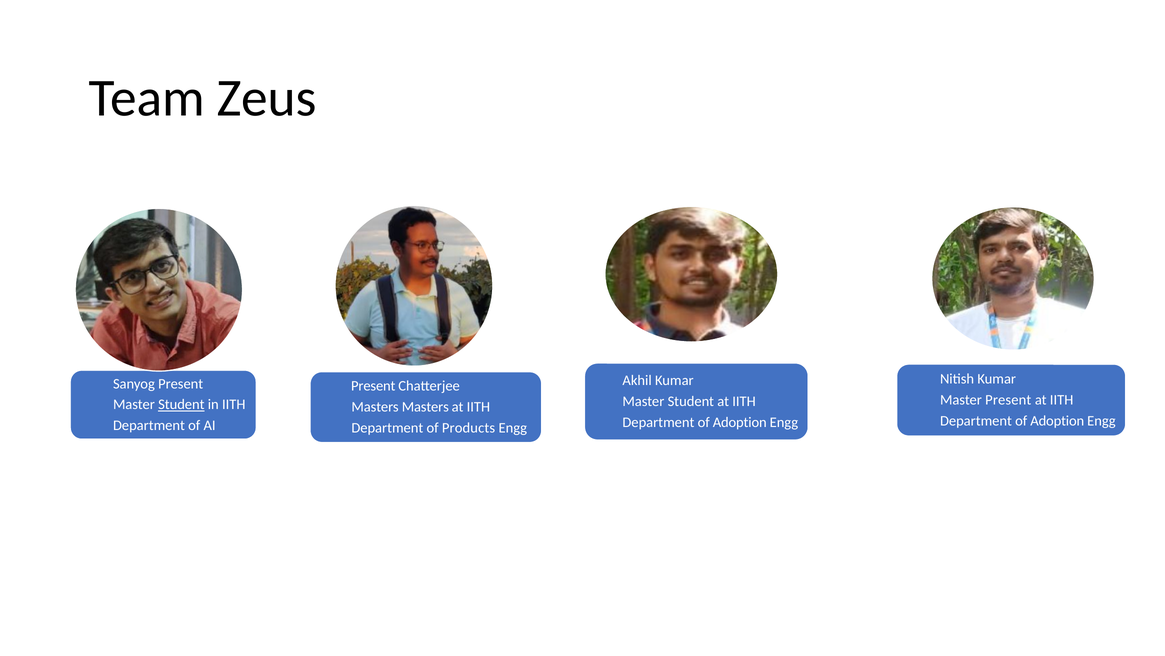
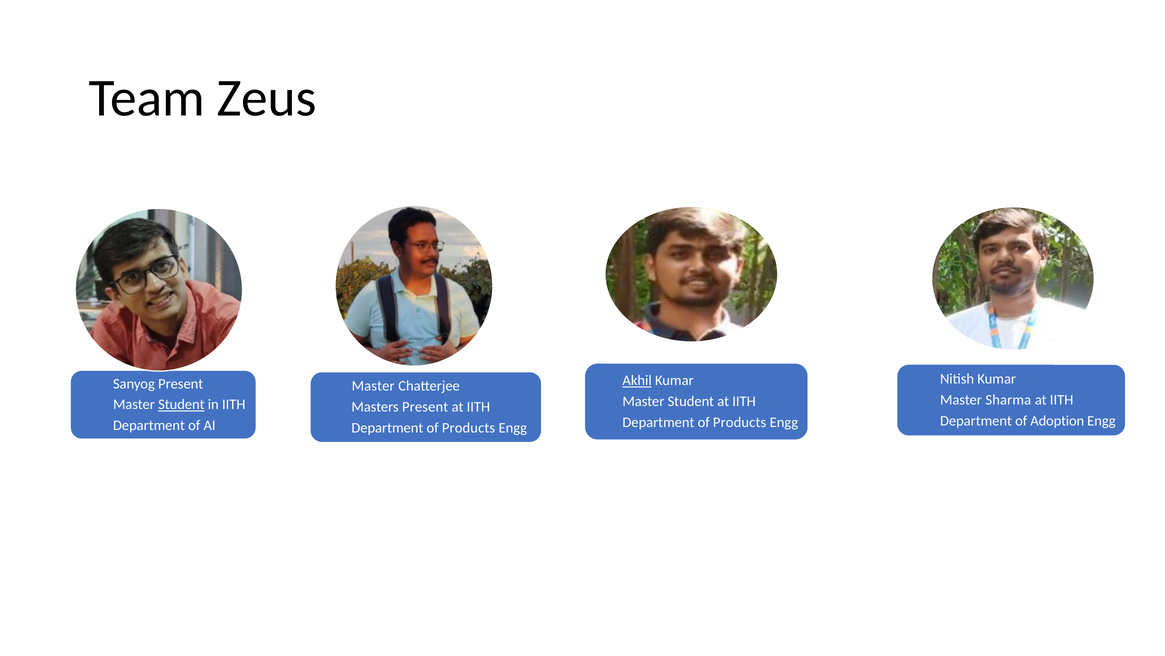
Akhil underline: none -> present
Present at (373, 386): Present -> Master
Master Present: Present -> Sharma
Masters Masters: Masters -> Present
Adoption at (740, 422): Adoption -> Products
